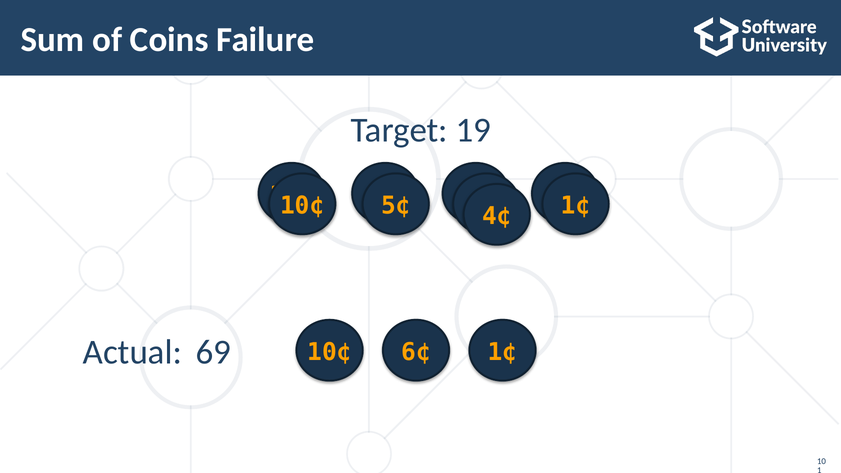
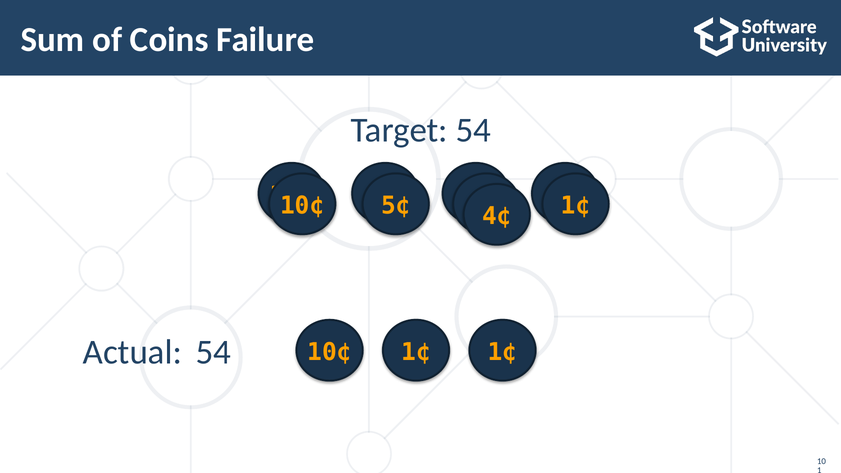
Target 19: 19 -> 54
Actual 69: 69 -> 54
6¢ at (416, 352): 6¢ -> 1¢
